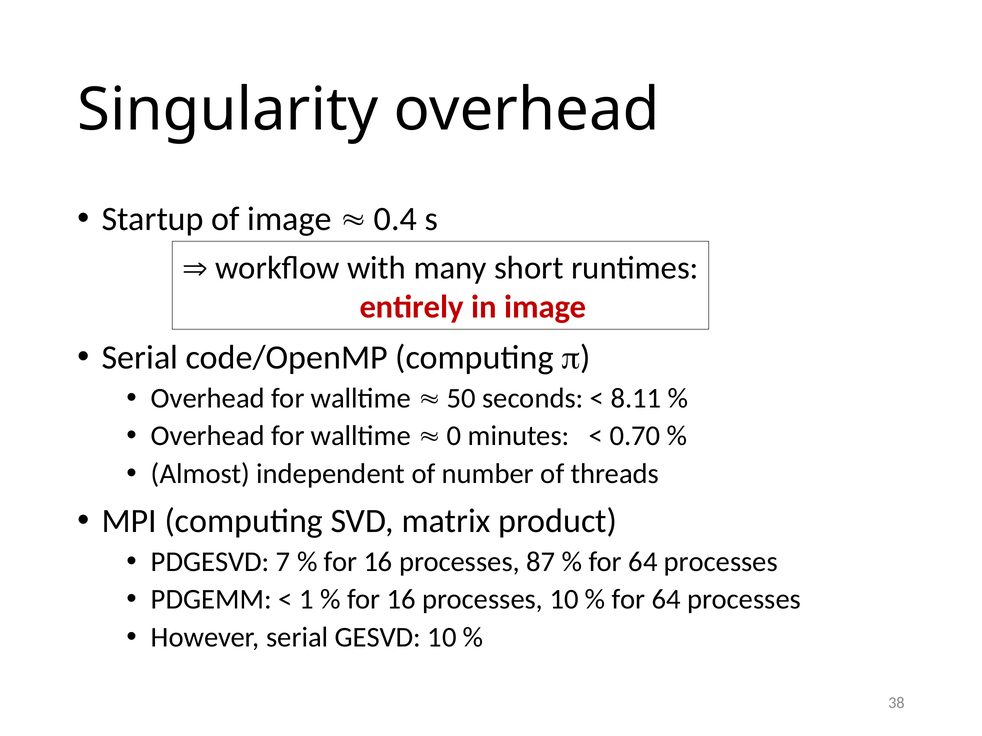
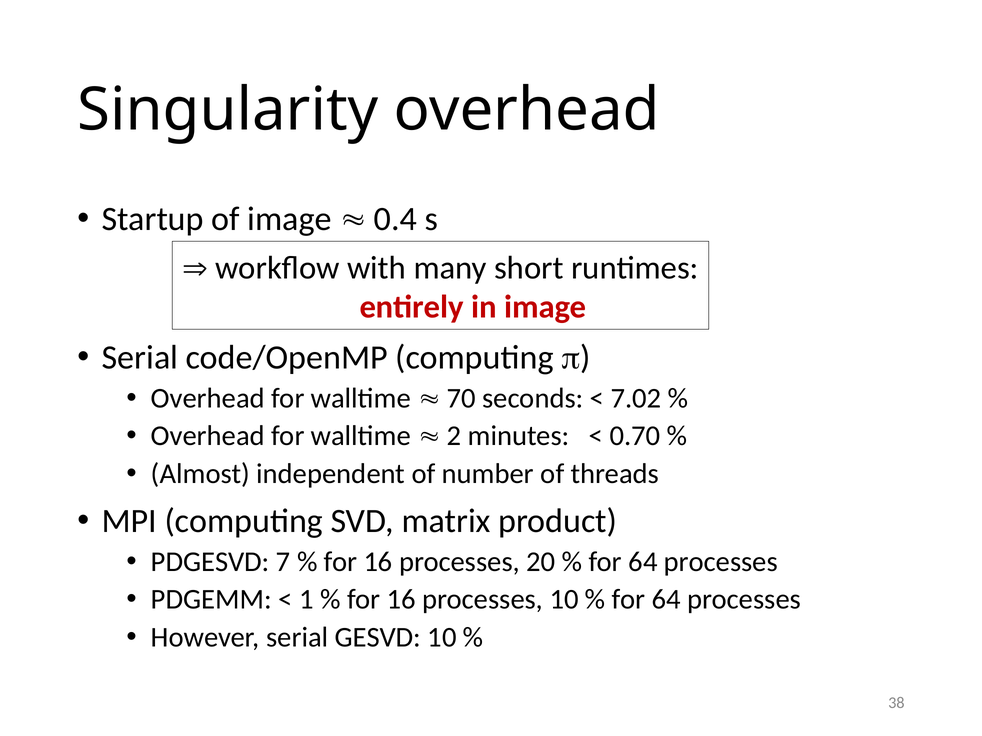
50: 50 -> 70
8.11: 8.11 -> 7.02
0: 0 -> 2
87: 87 -> 20
